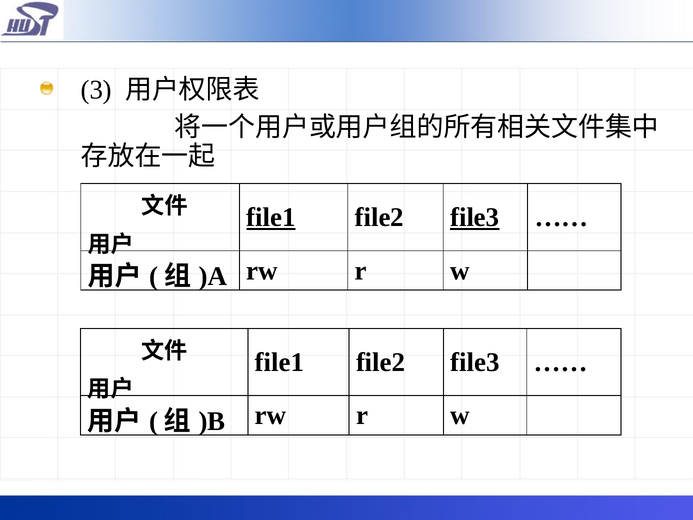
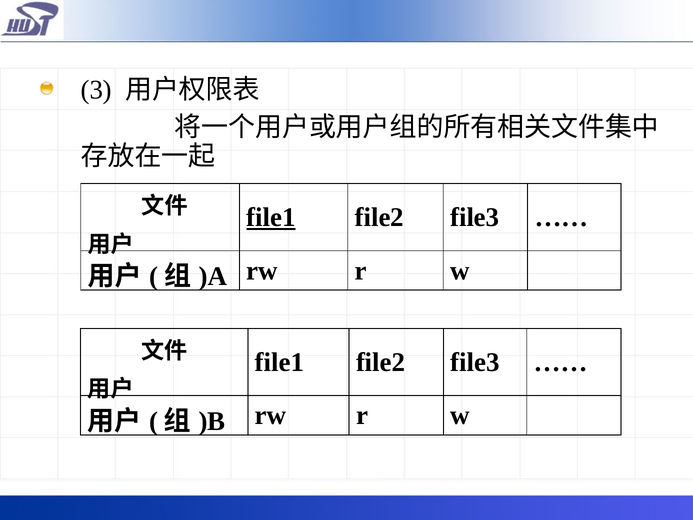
file3 at (475, 217) underline: present -> none
